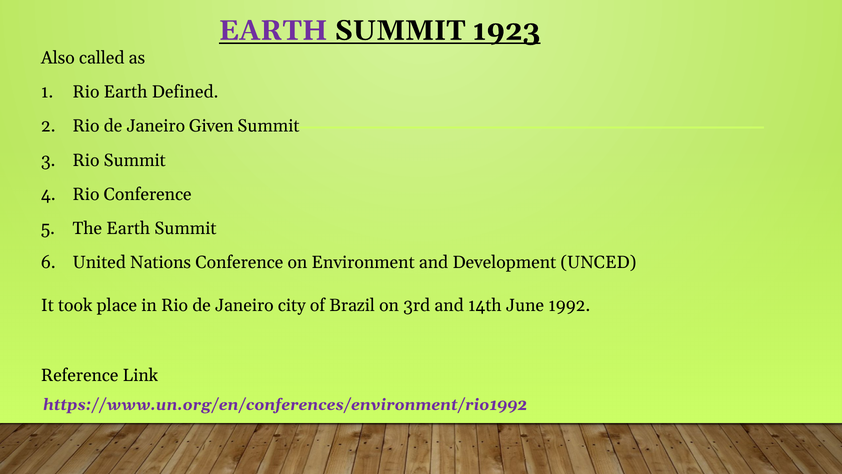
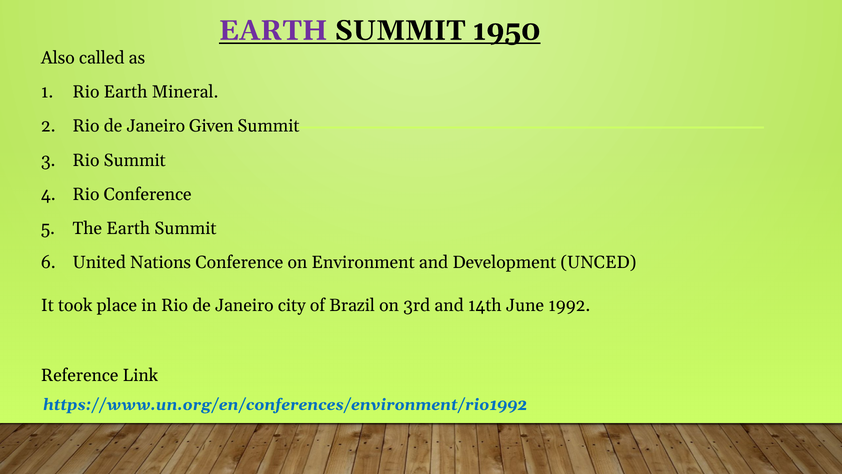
1923: 1923 -> 1950
Defined: Defined -> Mineral
https://www.un.org/en/conferences/environment/rio1992 colour: purple -> blue
